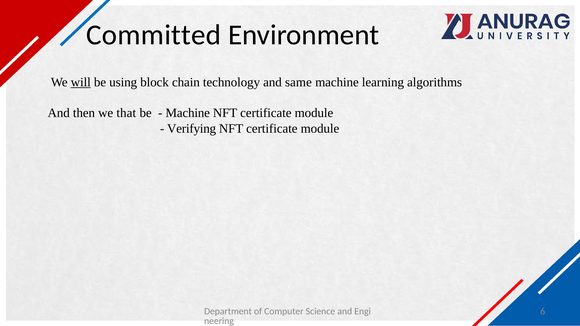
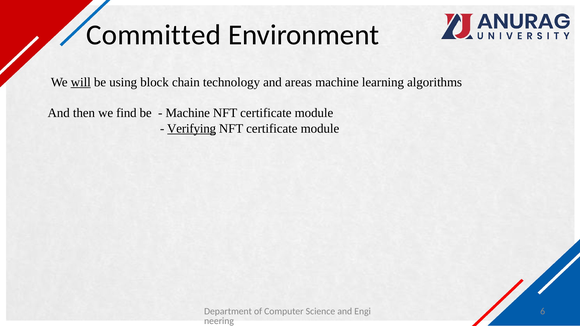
same: same -> areas
that: that -> find
Verifying underline: none -> present
